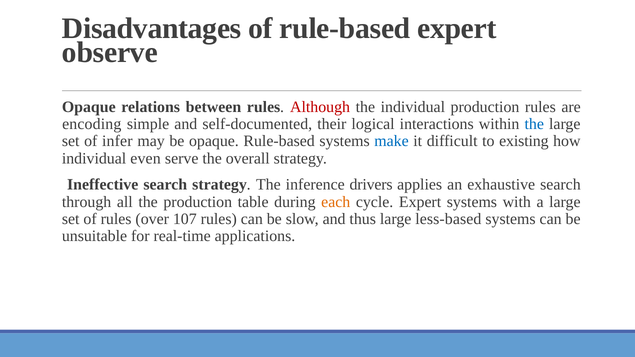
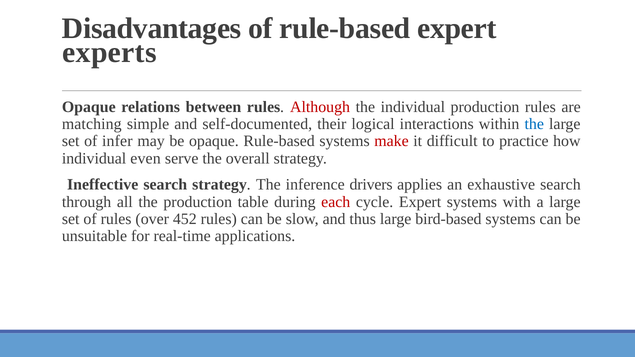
observe: observe -> experts
encoding: encoding -> matching
make colour: blue -> red
existing: existing -> practice
each colour: orange -> red
107: 107 -> 452
less-based: less-based -> bird-based
